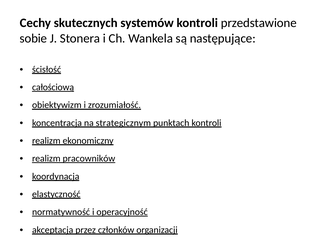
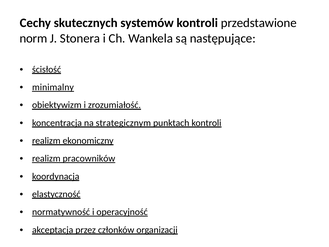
sobie: sobie -> norm
całościową: całościową -> minimalny
